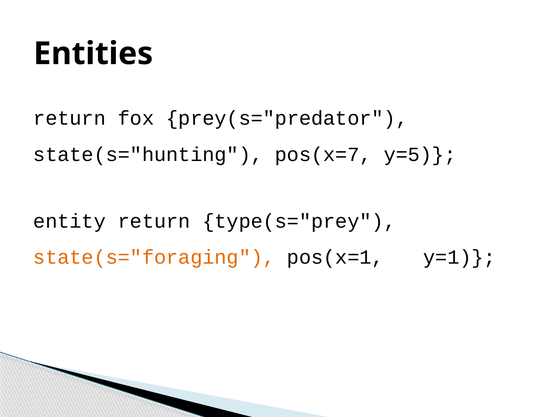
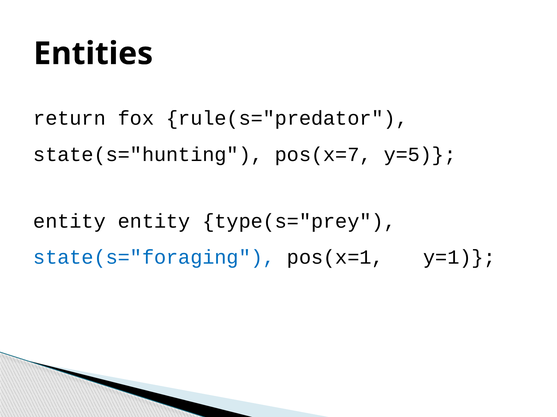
prey(s="predator: prey(s="predator -> rule(s="predator
entity return: return -> entity
state(s="foraging colour: orange -> blue
